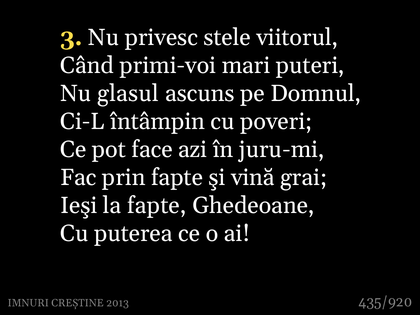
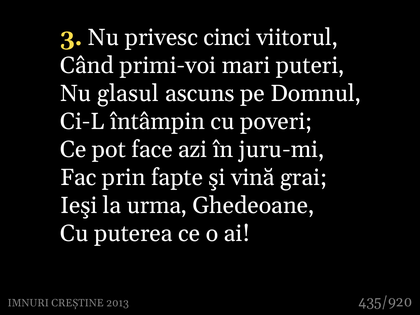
stele: stele -> cinci
la fapte: fapte -> urma
